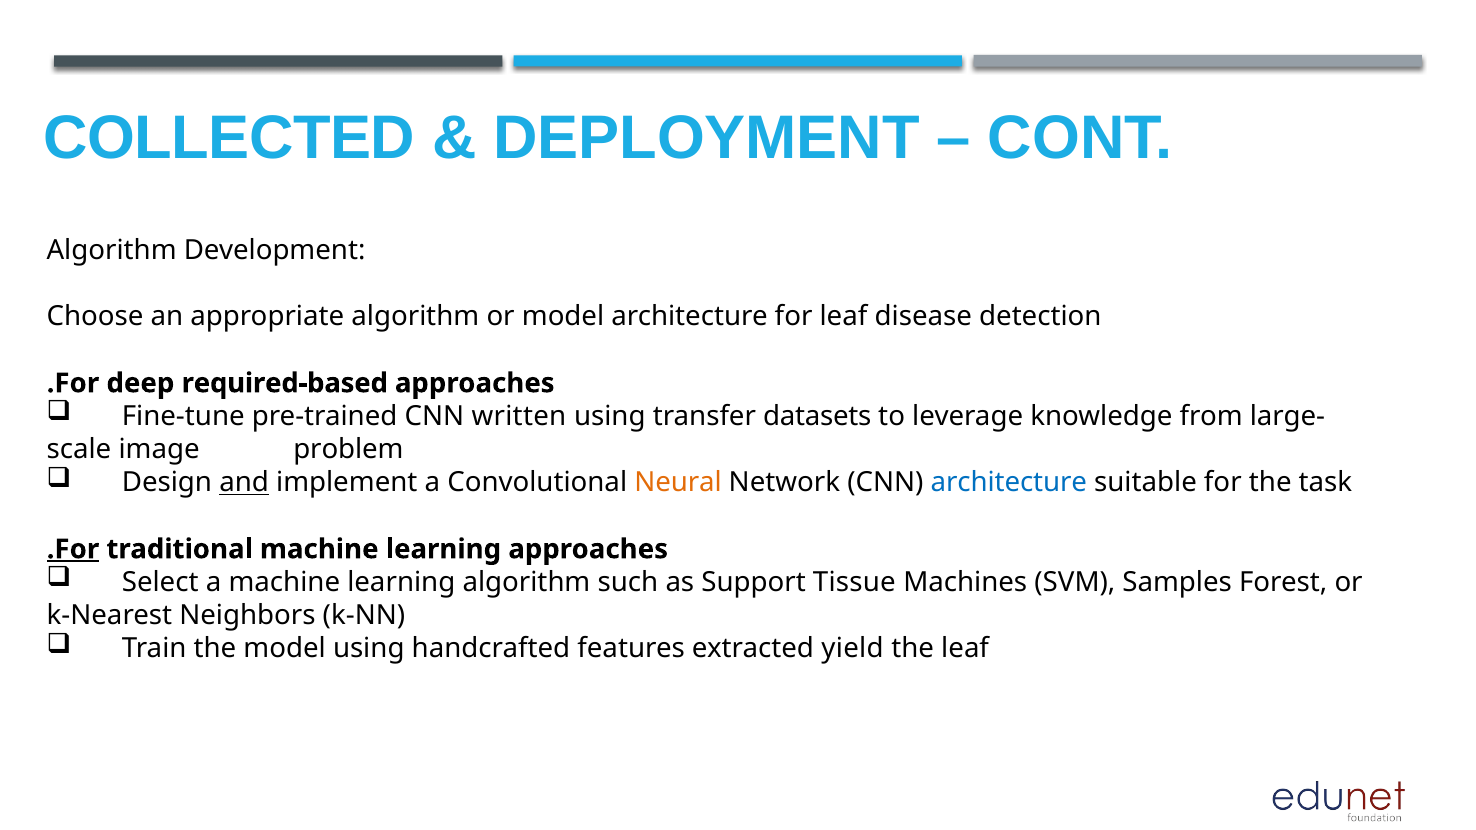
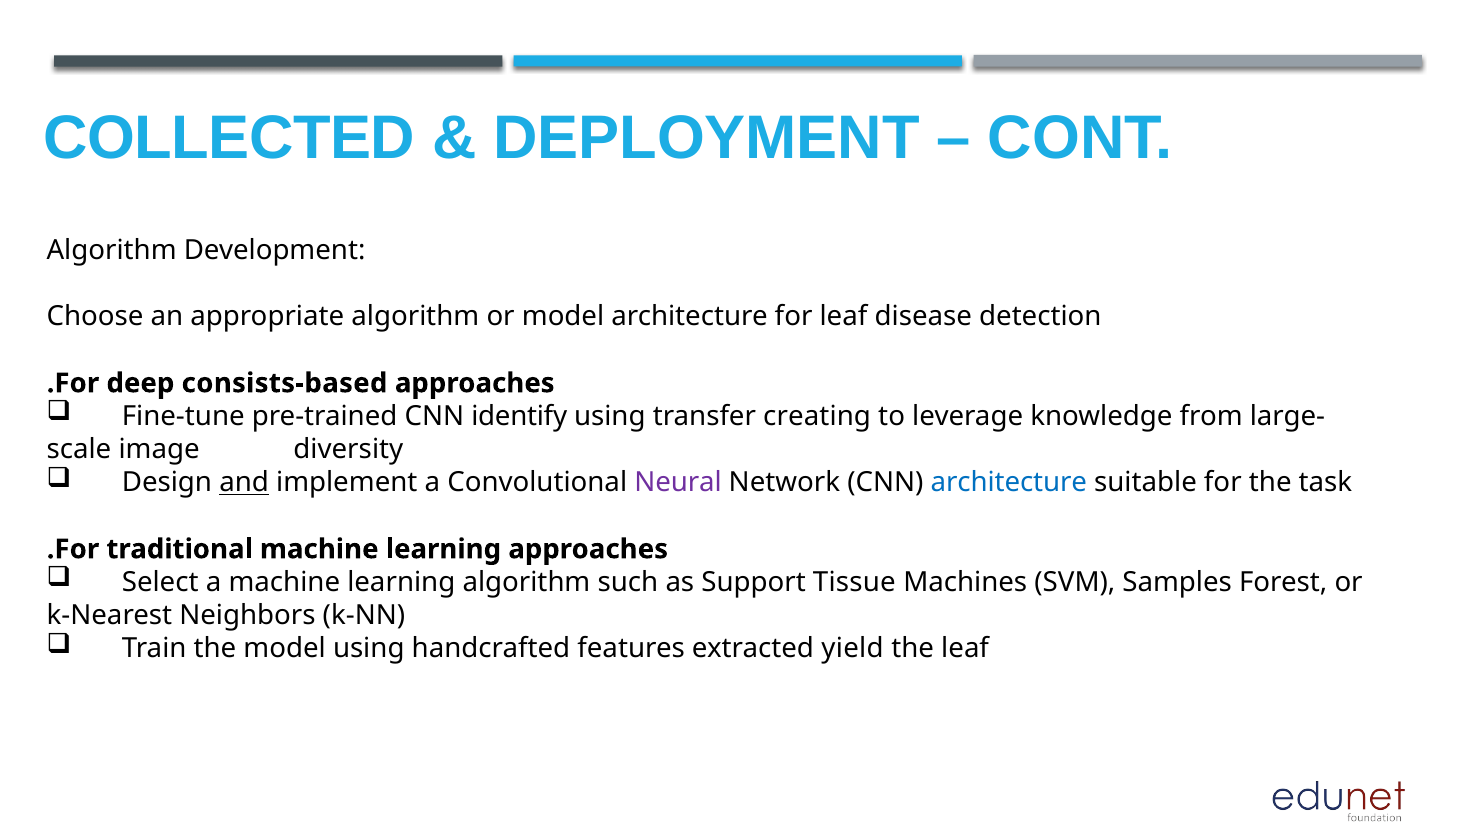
required-based: required-based -> consists-based
written: written -> identify
datasets: datasets -> creating
problem: problem -> diversity
Neural colour: orange -> purple
.For at (73, 549) underline: present -> none
